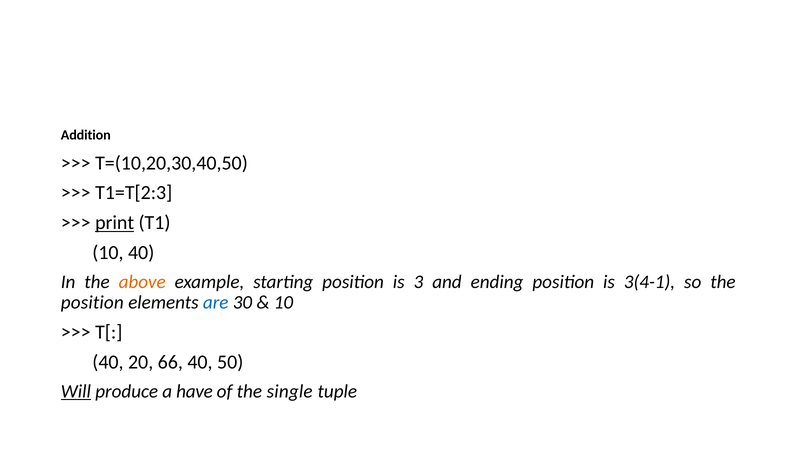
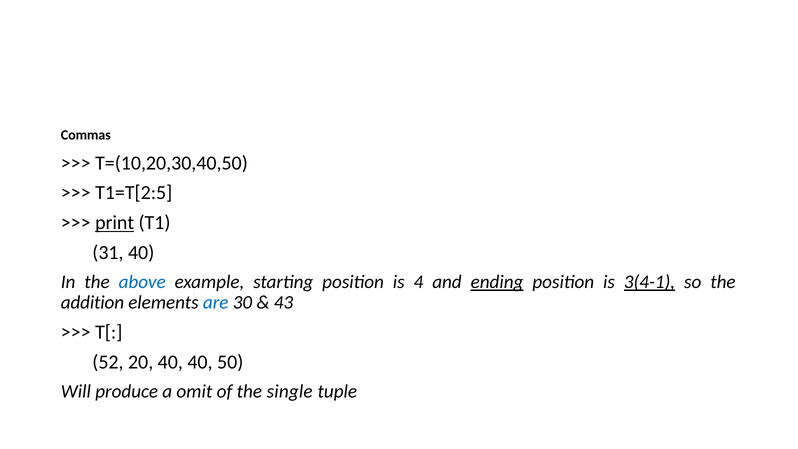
Addition: Addition -> Commas
T1=T[2:3: T1=T[2:3 -> T1=T[2:5
10 at (108, 253): 10 -> 31
above colour: orange -> blue
3: 3 -> 4
ending underline: none -> present
3(4-1 underline: none -> present
position at (92, 303): position -> addition
10 at (283, 303): 10 -> 43
40 at (108, 362): 40 -> 52
20 66: 66 -> 40
Will underline: present -> none
have: have -> omit
